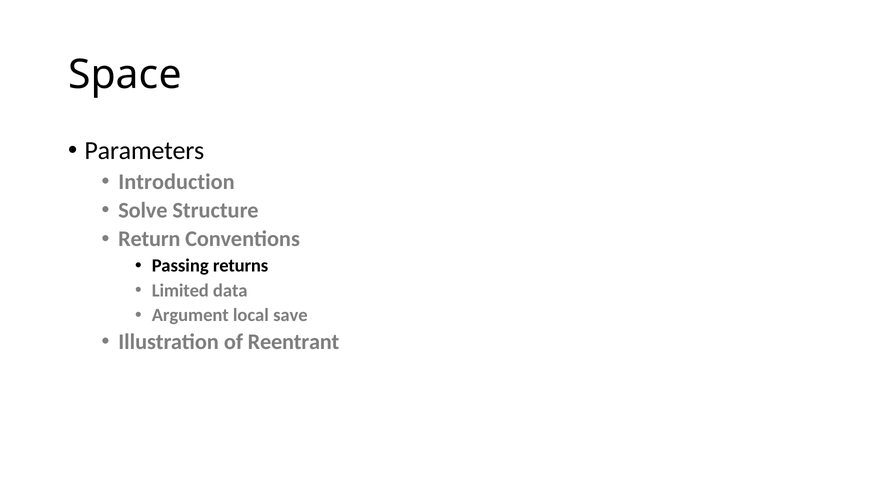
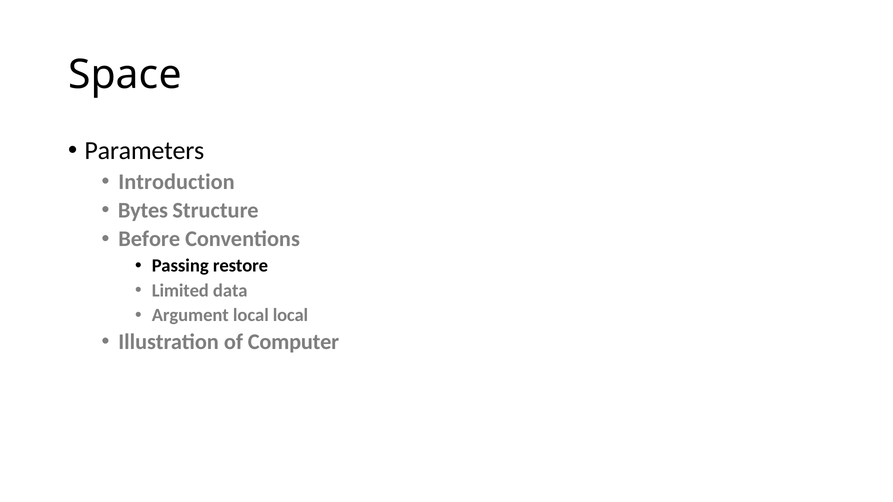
Solve: Solve -> Bytes
Return: Return -> Before
returns: returns -> restore
local save: save -> local
Reentrant: Reentrant -> Computer
